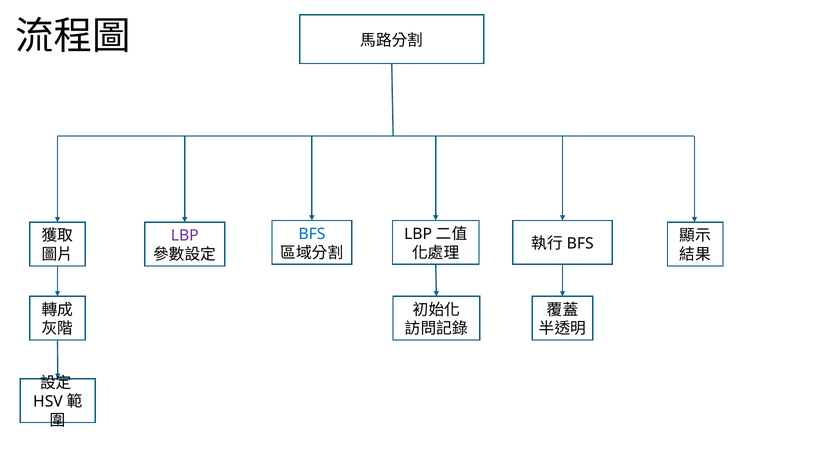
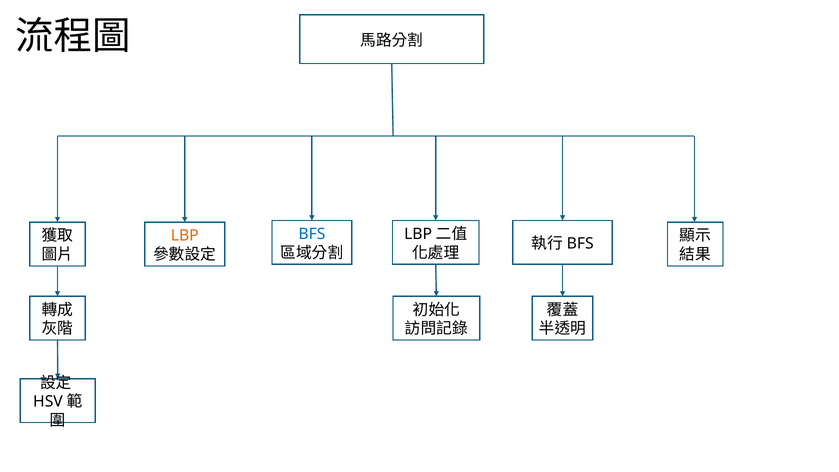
LBP colour: purple -> orange
